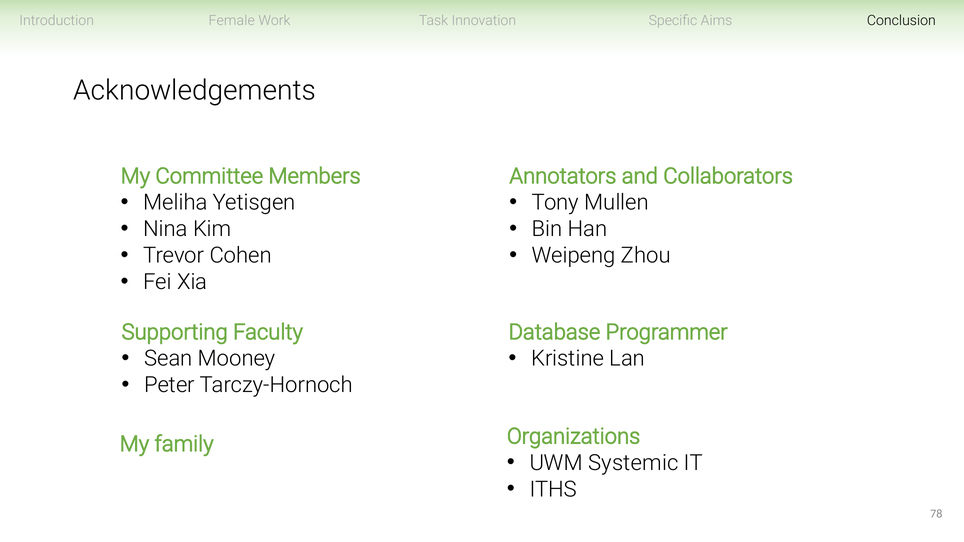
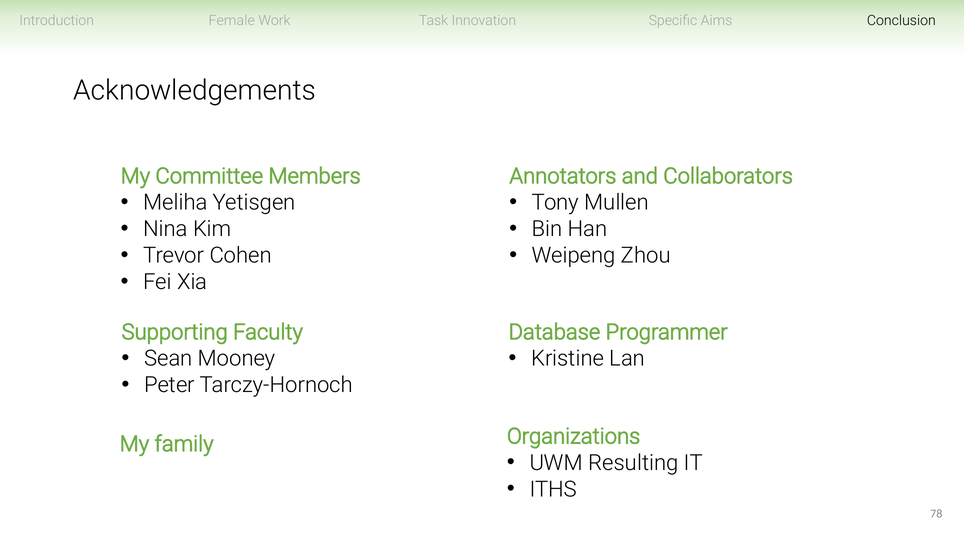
Systemic: Systemic -> Resulting
